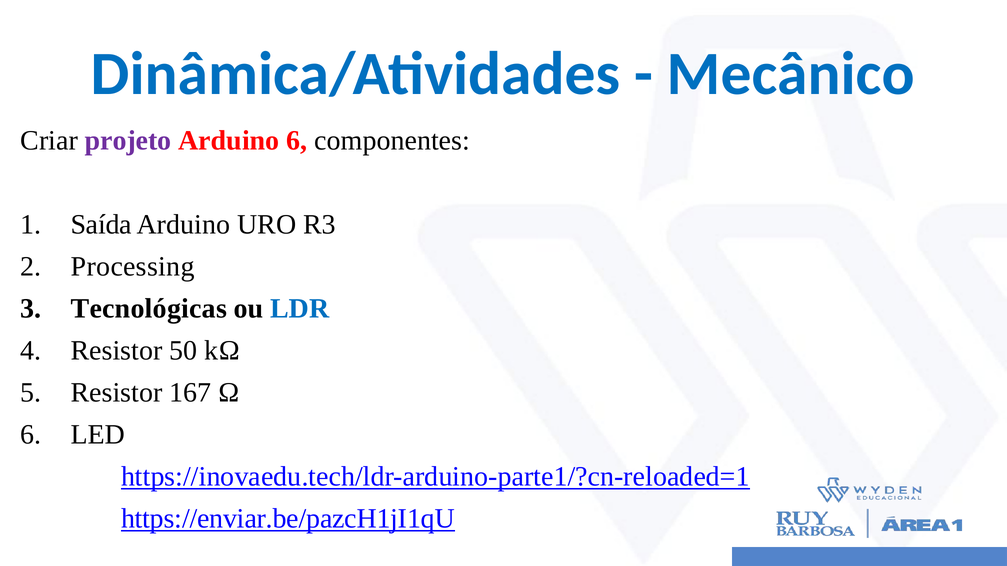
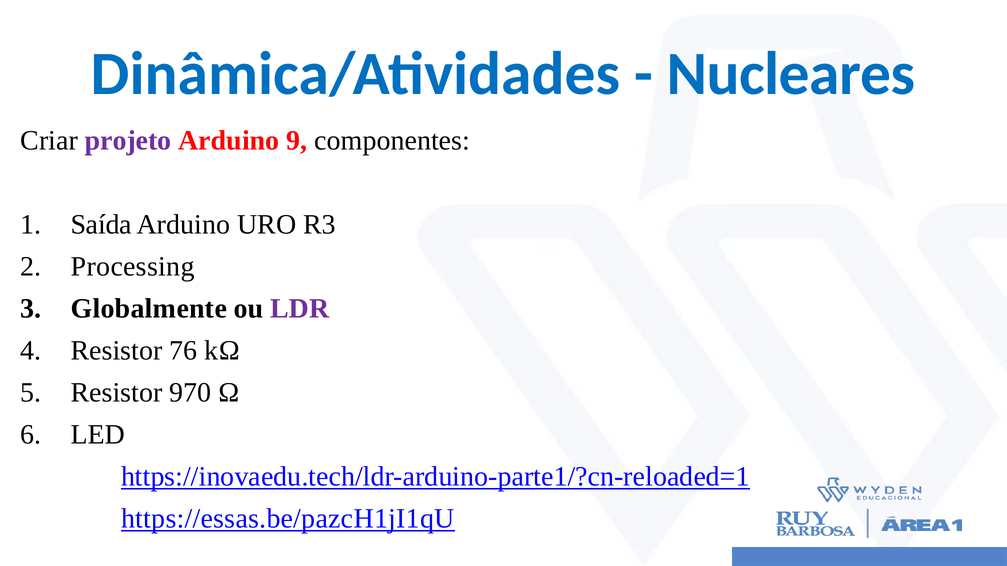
Mecânico: Mecânico -> Nucleares
Arduino 6: 6 -> 9
Tecnológicas: Tecnológicas -> Globalmente
LDR colour: blue -> purple
50: 50 -> 76
167: 167 -> 970
https://enviar.be/pazcH1jI1qU: https://enviar.be/pazcH1jI1qU -> https://essas.be/pazcH1jI1qU
